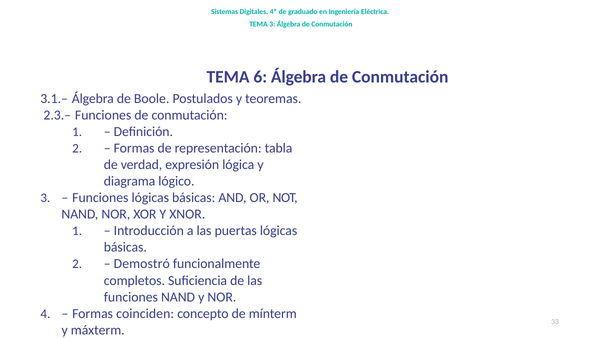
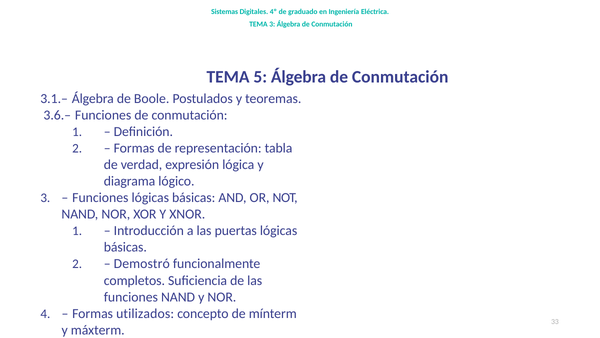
TEMA 6: 6 -> 5
2.3.–: 2.3.– -> 3.6.–
coinciden: coinciden -> utilizados
